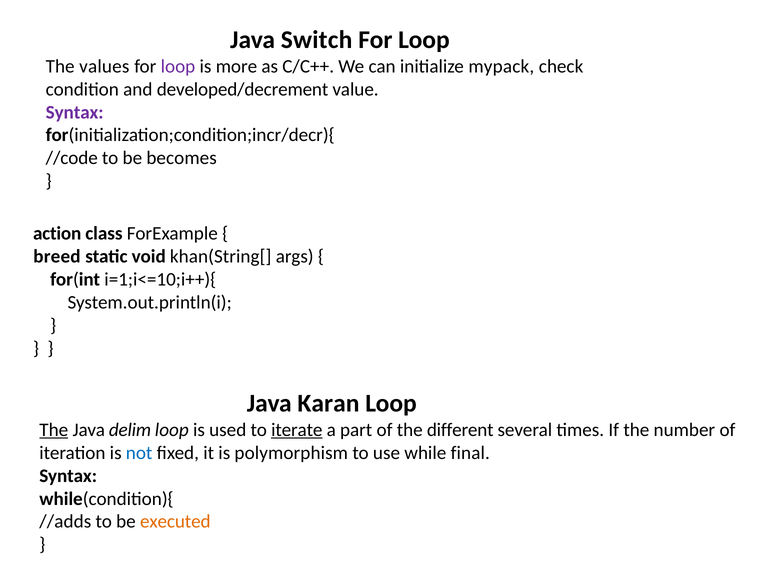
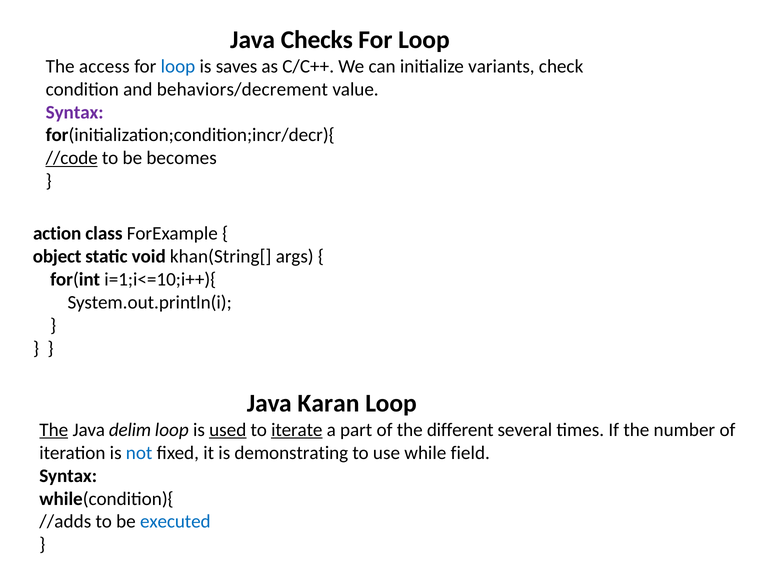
Switch: Switch -> Checks
values: values -> access
loop at (178, 66) colour: purple -> blue
more: more -> saves
mypack: mypack -> variants
developed/decrement: developed/decrement -> behaviors/decrement
//code underline: none -> present
breed: breed -> object
used underline: none -> present
polymorphism: polymorphism -> demonstrating
final: final -> field
executed colour: orange -> blue
